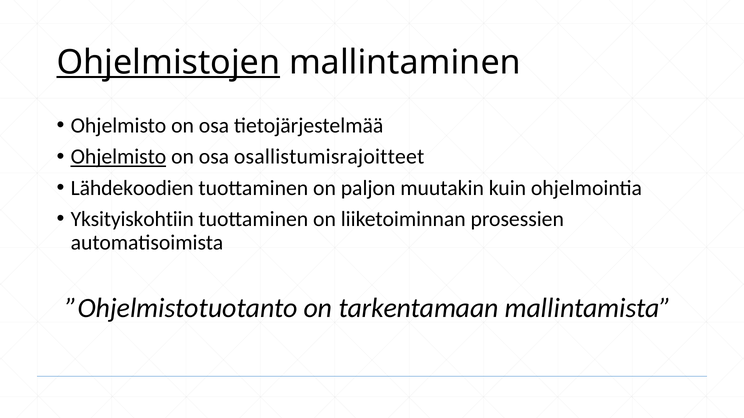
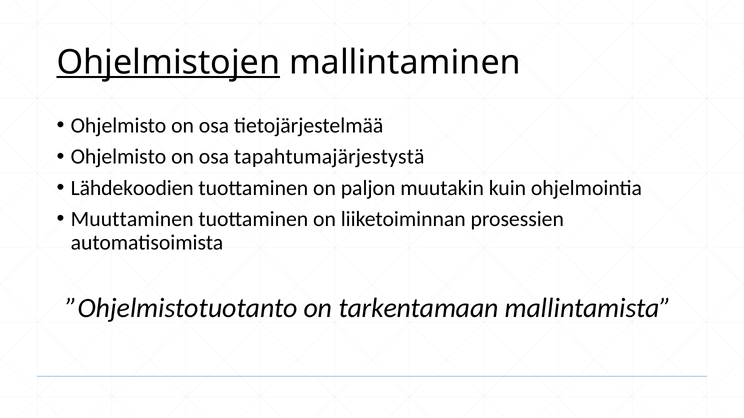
Ohjelmisto at (118, 157) underline: present -> none
osallistumisrajoitteet: osallistumisrajoitteet -> tapahtumajärjestystä
Yksityiskohtiin: Yksityiskohtiin -> Muuttaminen
